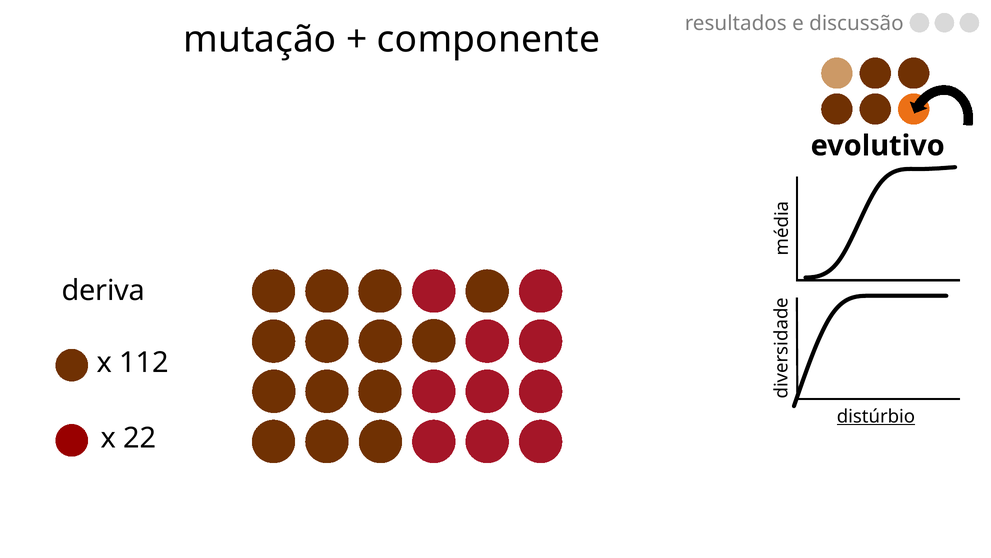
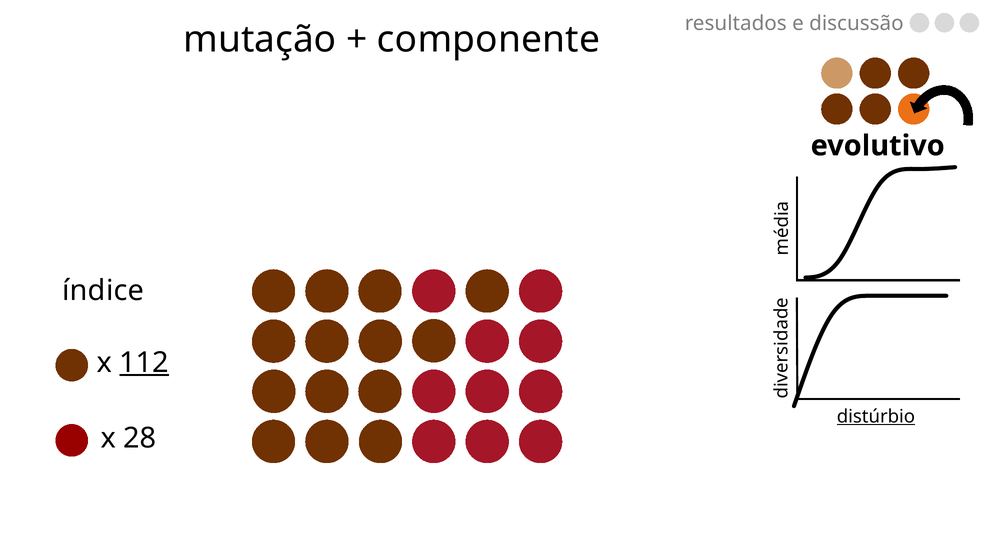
deriva: deriva -> índice
112 underline: none -> present
22: 22 -> 28
